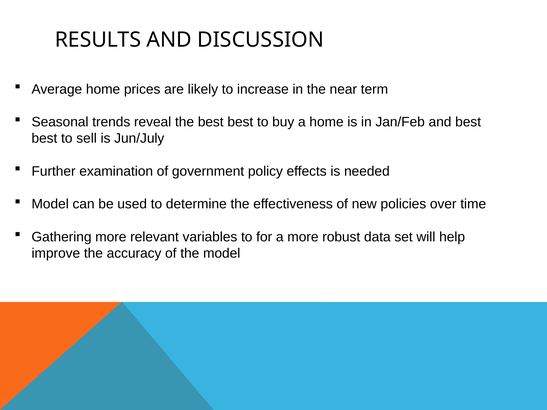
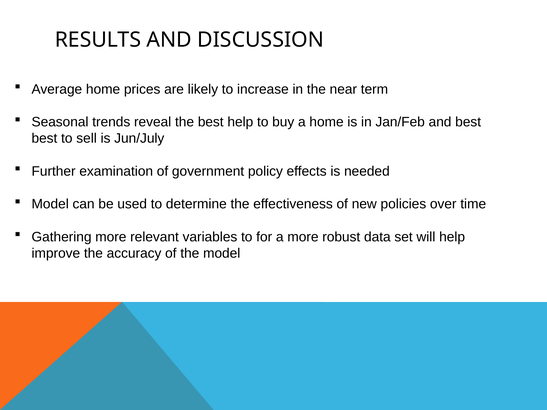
the best best: best -> help
